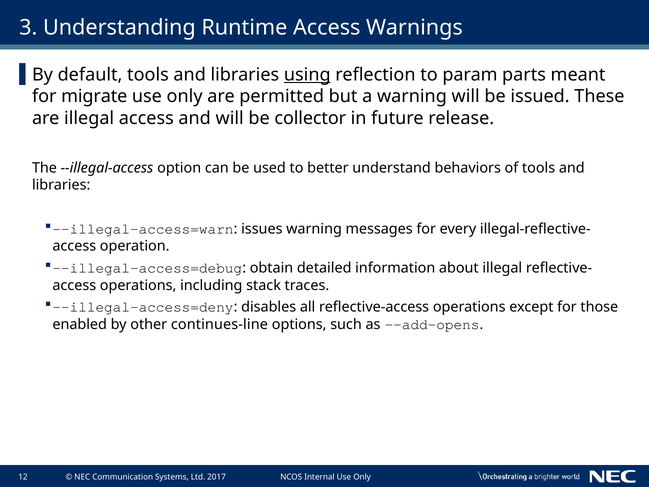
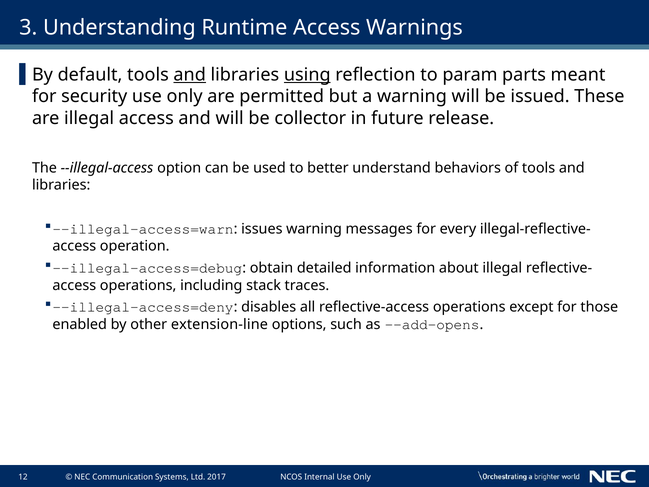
and at (190, 75) underline: none -> present
migrate: migrate -> security
continues-line: continues-line -> extension-line
